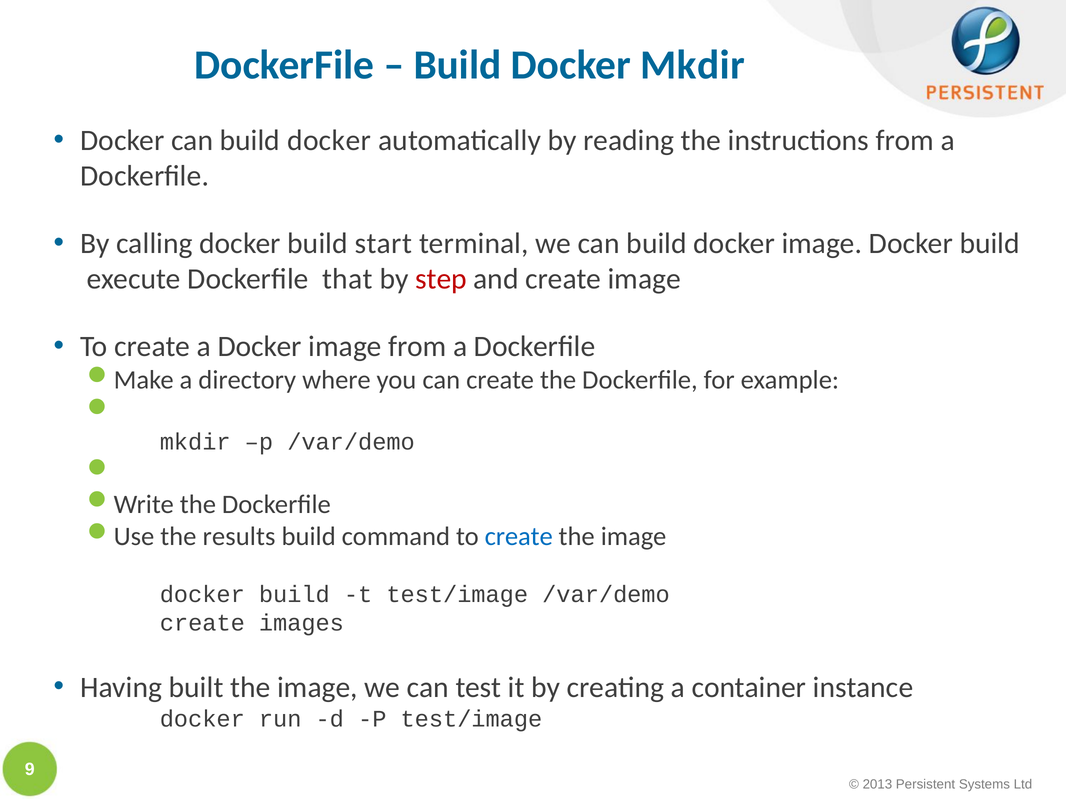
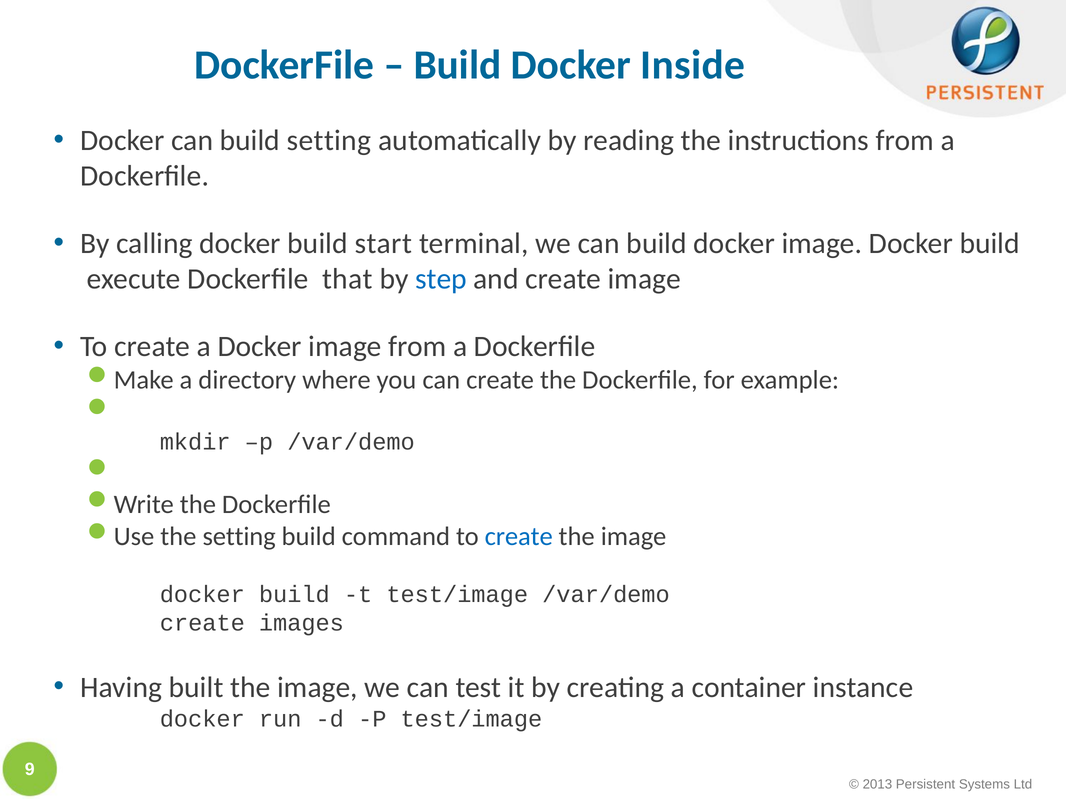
Docker Mkdir: Mkdir -> Inside
Docker can build docker: docker -> setting
step colour: red -> blue
the results: results -> setting
